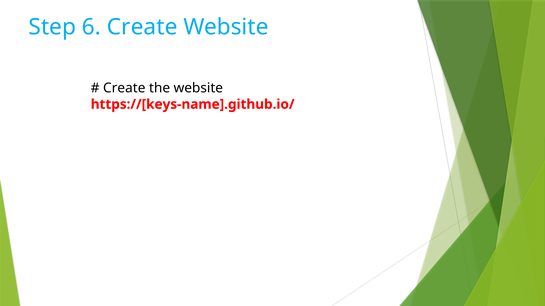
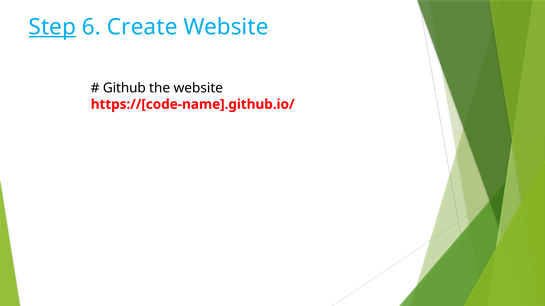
Step underline: none -> present
Create at (124, 88): Create -> Github
https://[keys-name].github.io/: https://[keys-name].github.io/ -> https://[code-name].github.io/
